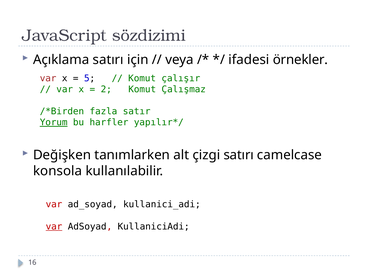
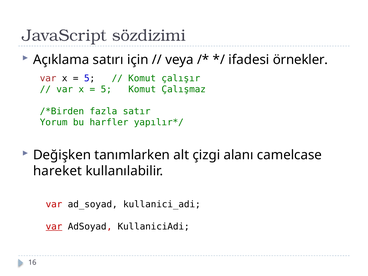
2 at (106, 89): 2 -> 5
Yorum underline: present -> none
çizgi satırı: satırı -> alanı
konsola: konsola -> hareket
